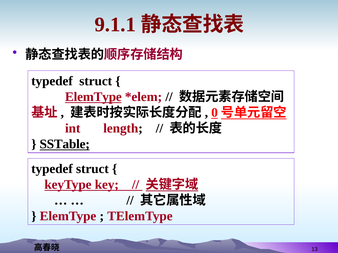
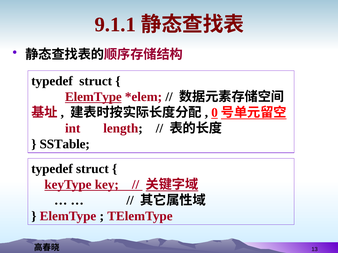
SSTable underline: present -> none
